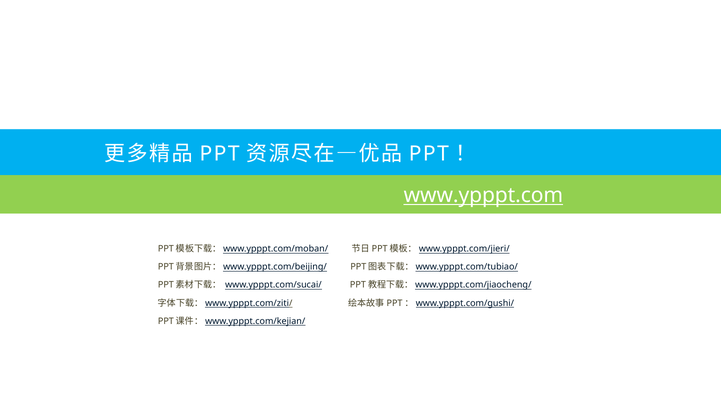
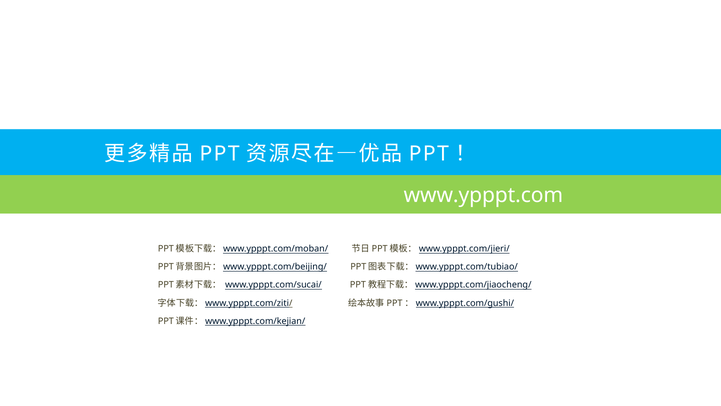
www.ypppt.com underline: present -> none
